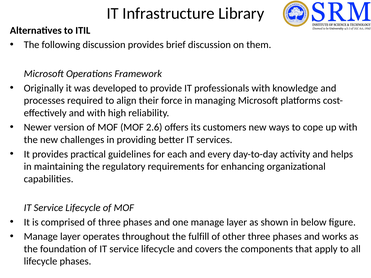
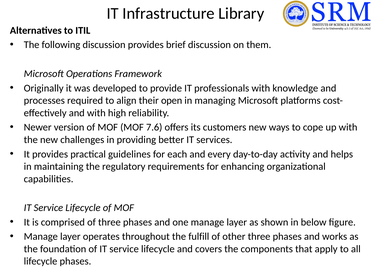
force: force -> open
2.6: 2.6 -> 7.6
